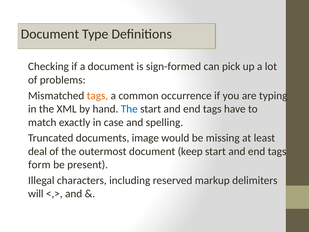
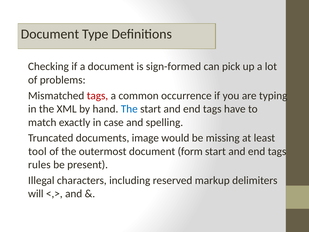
tags at (97, 95) colour: orange -> red
deal: deal -> tool
keep: keep -> form
form: form -> rules
